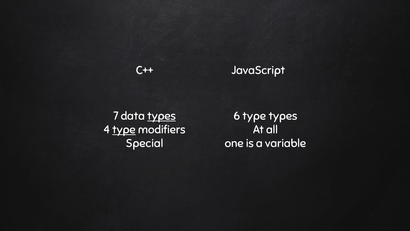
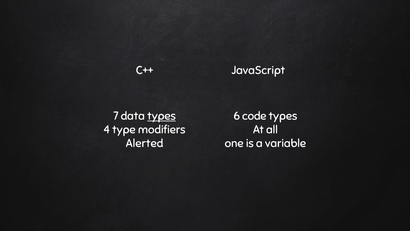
6 type: type -> code
type at (124, 130) underline: present -> none
Special: Special -> Alerted
